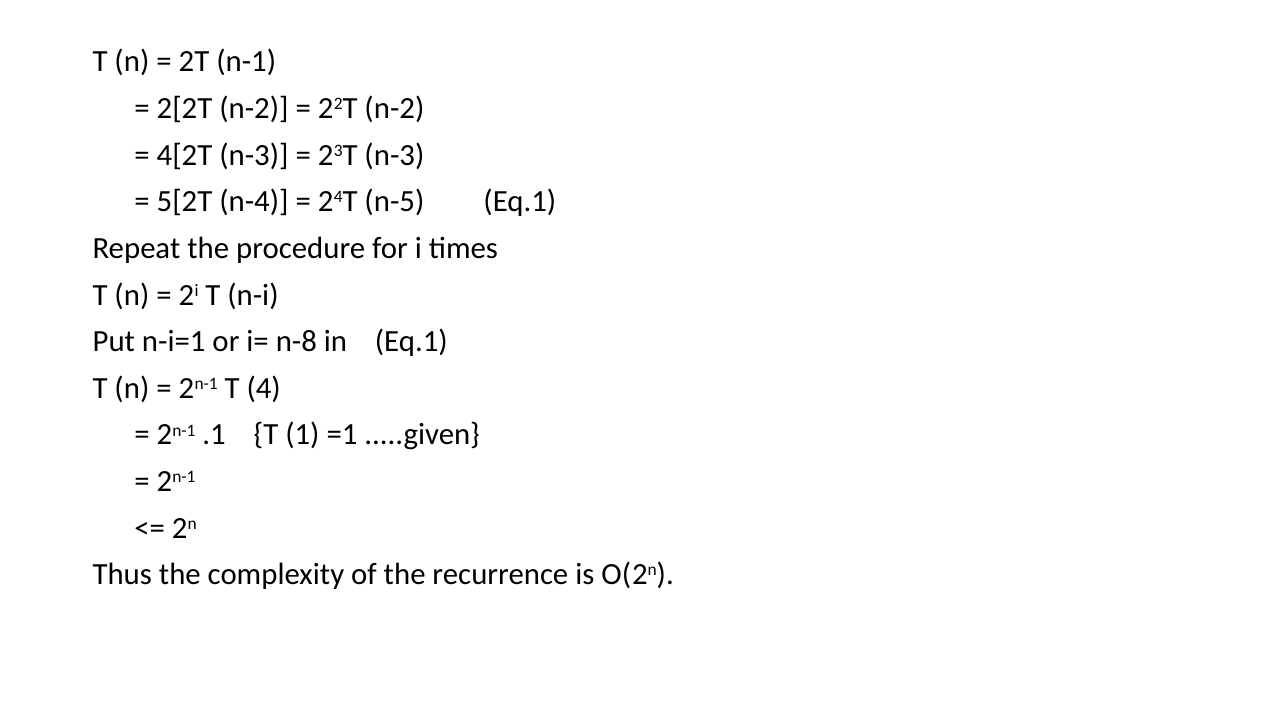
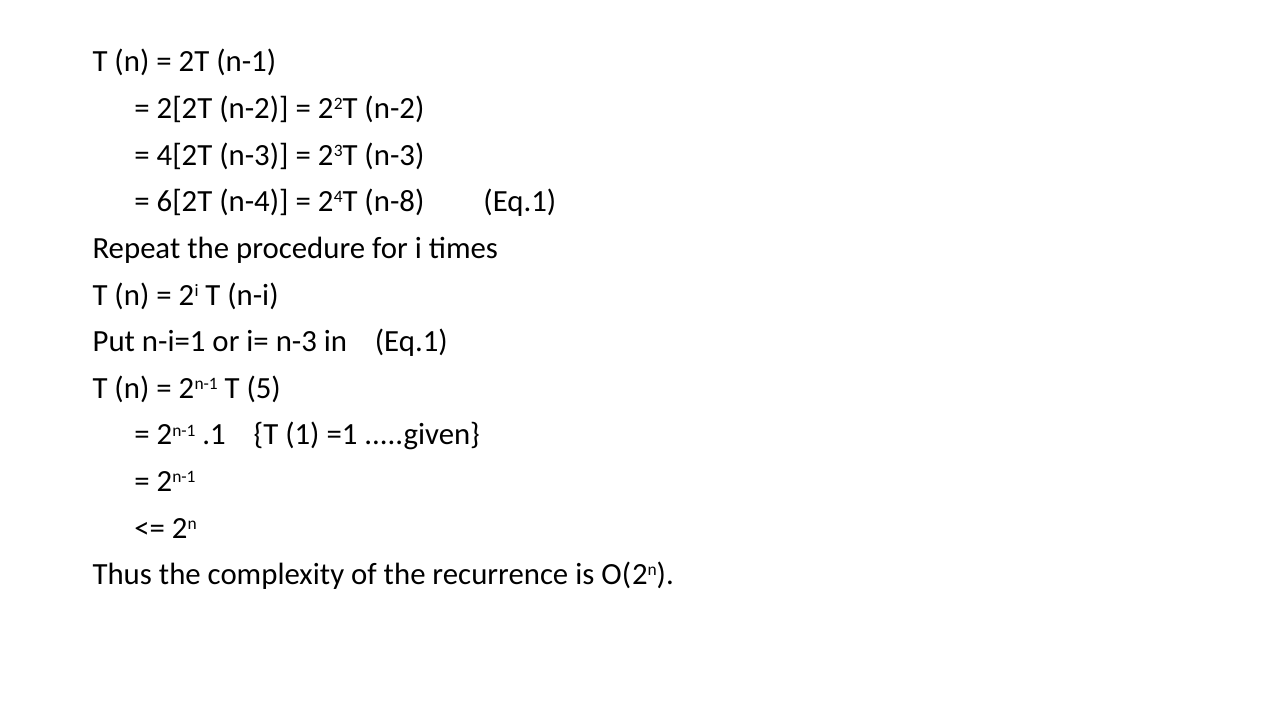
5[2T: 5[2T -> 6[2T
n-5: n-5 -> n-8
i= n-8: n-8 -> n-3
4: 4 -> 5
